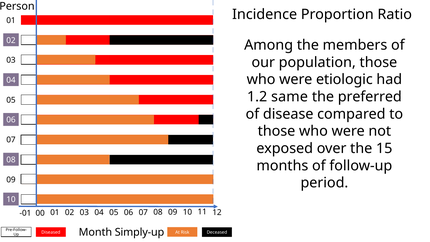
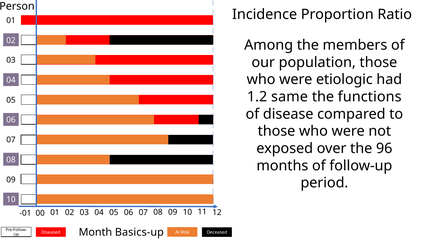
preferred: preferred -> functions
15: 15 -> 96
Simply-up: Simply-up -> Basics-up
